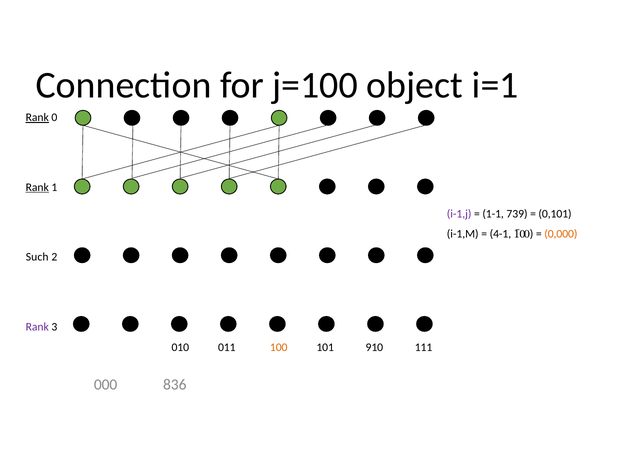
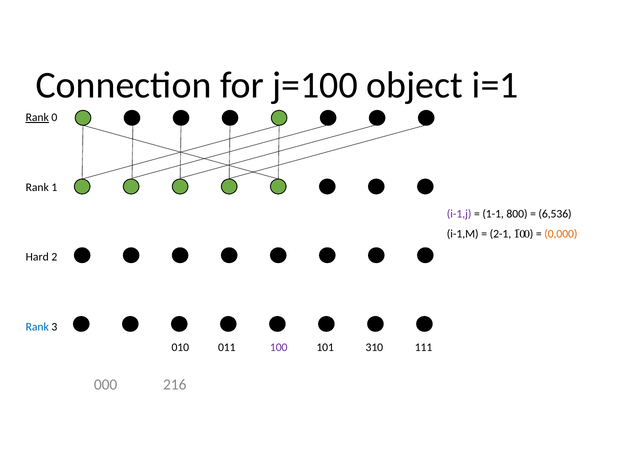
Rank at (37, 187) underline: present -> none
739: 739 -> 800
0,101: 0,101 -> 6,536
4-1: 4-1 -> 2-1
Such: Such -> Hard
Rank at (37, 327) colour: purple -> blue
100 colour: orange -> purple
910: 910 -> 310
836: 836 -> 216
